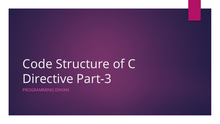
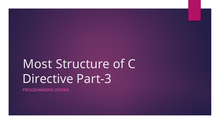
Code: Code -> Most
